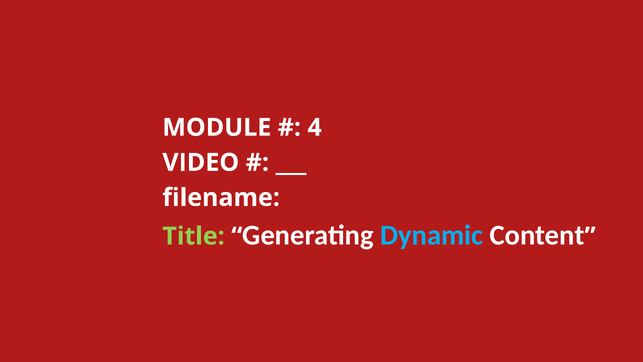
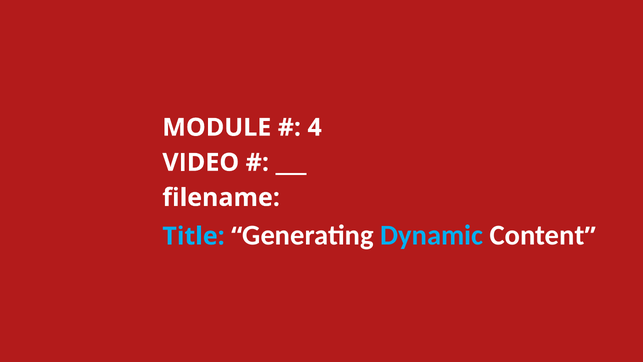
Title colour: light green -> light blue
